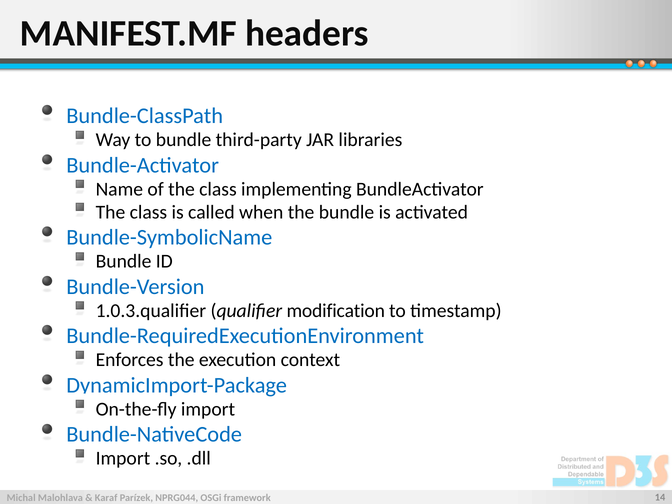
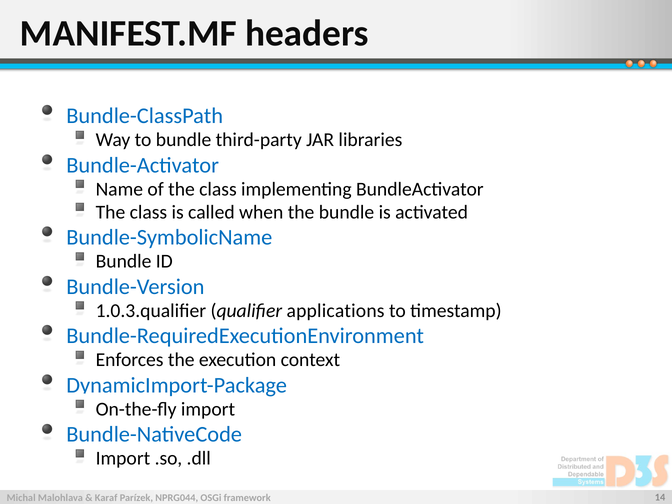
modification: modification -> applications
